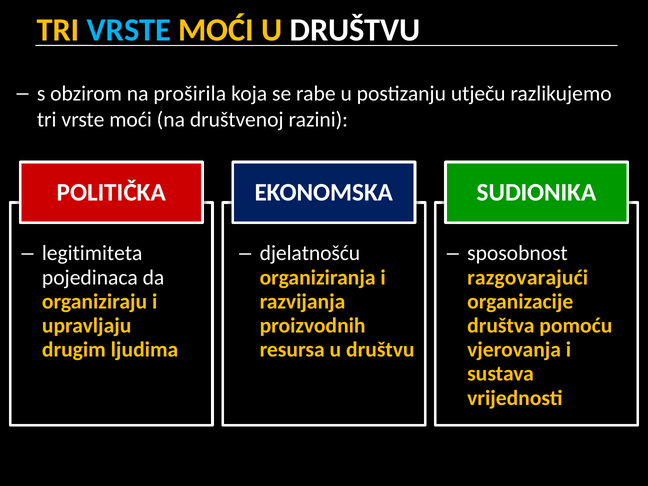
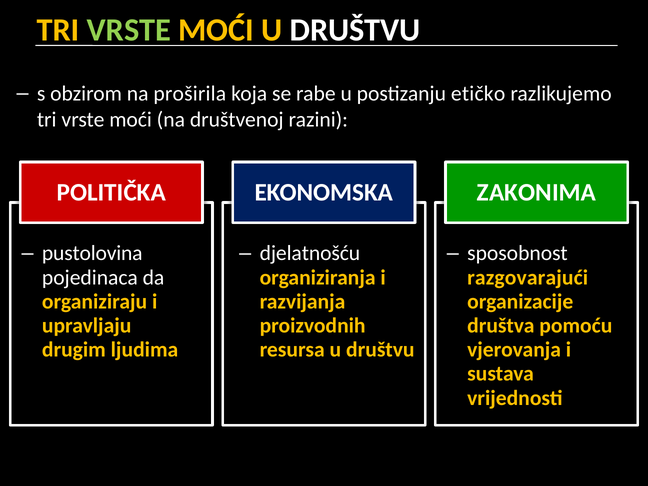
VRSTE at (129, 30) colour: light blue -> light green
utječu: utječu -> etičko
SUDIONIKA: SUDIONIKA -> ZAKONIMA
legitimiteta: legitimiteta -> pustolovina
